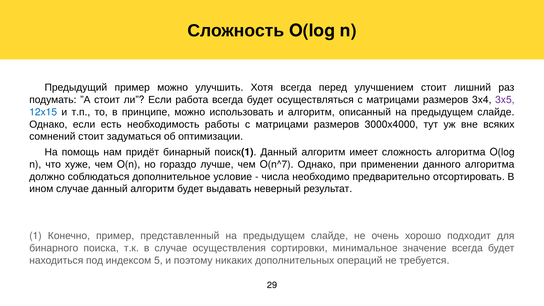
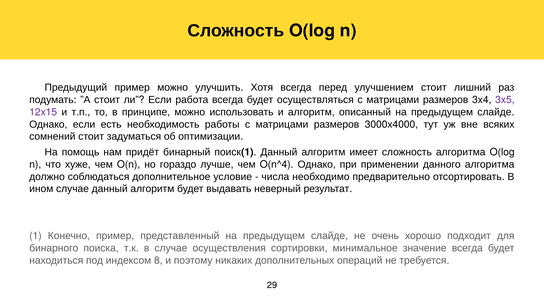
12x15 colour: blue -> purple
O(n^7: O(n^7 -> O(n^4
5: 5 -> 8
